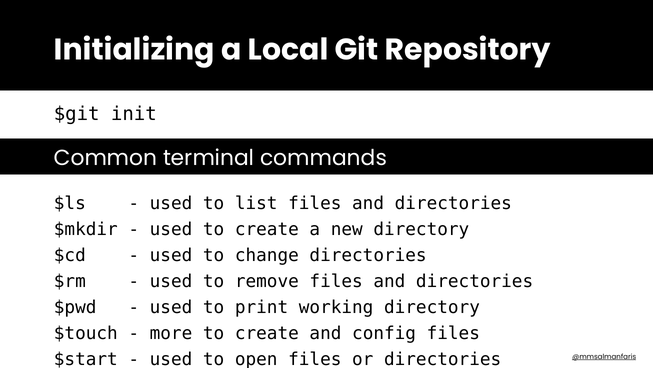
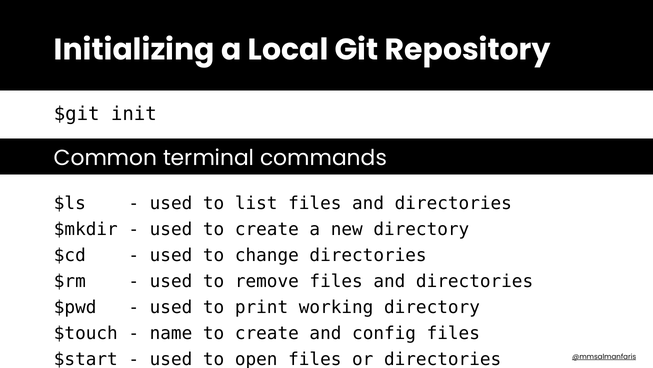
more: more -> name
